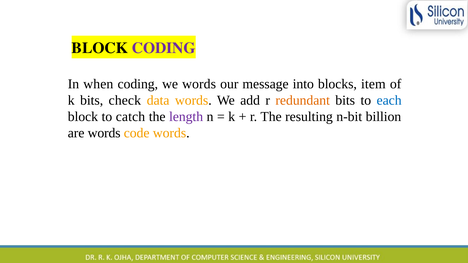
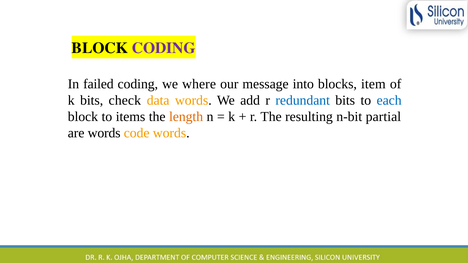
when: when -> failed
we words: words -> where
redundant colour: orange -> blue
catch: catch -> items
length colour: purple -> orange
billion: billion -> partial
